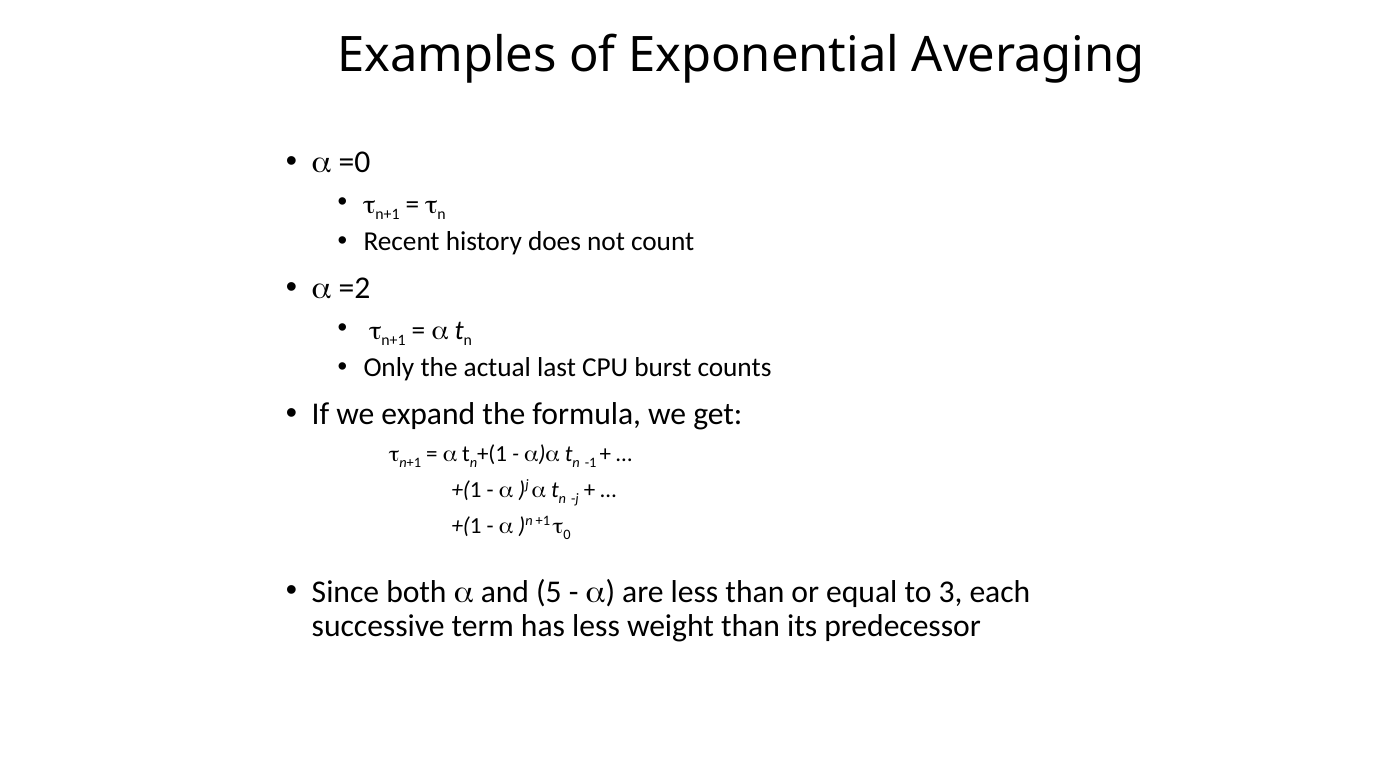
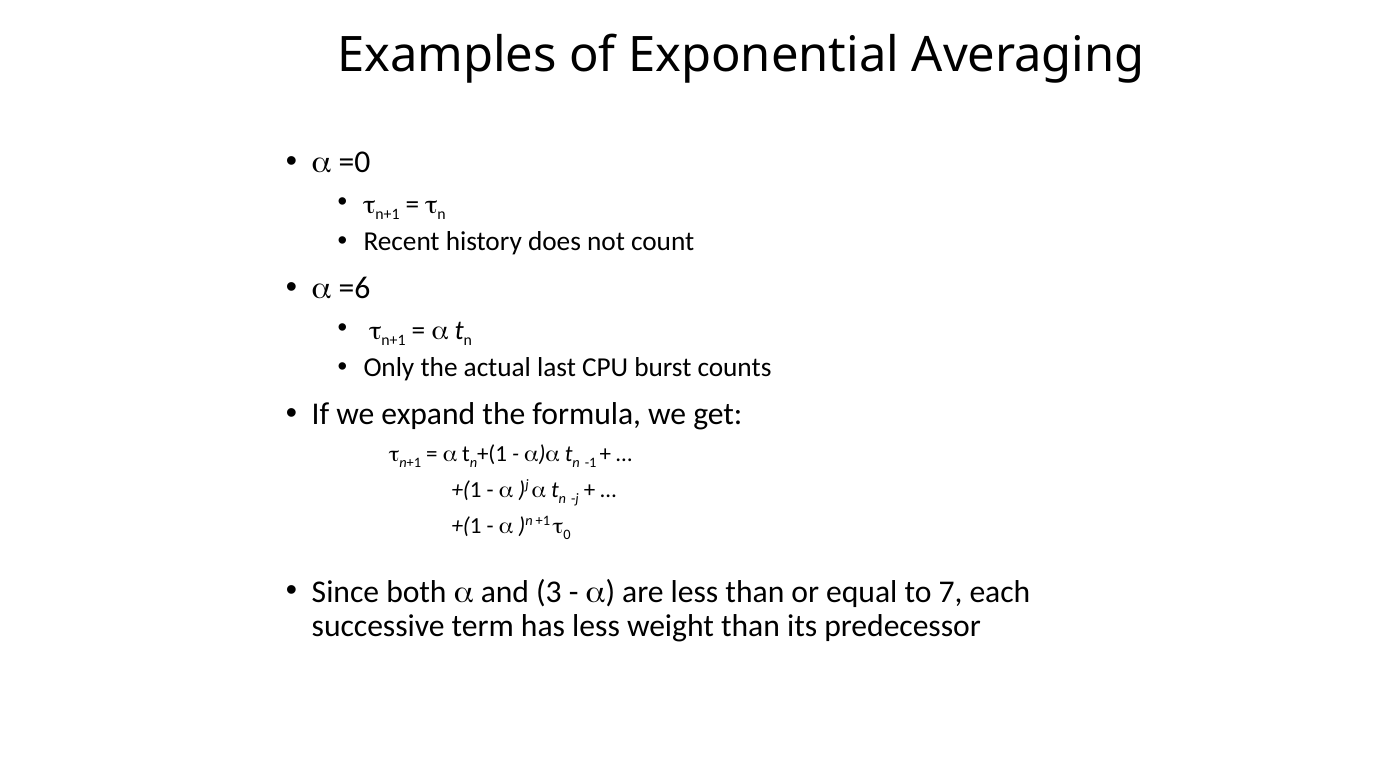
=2: =2 -> =6
5: 5 -> 3
3: 3 -> 7
